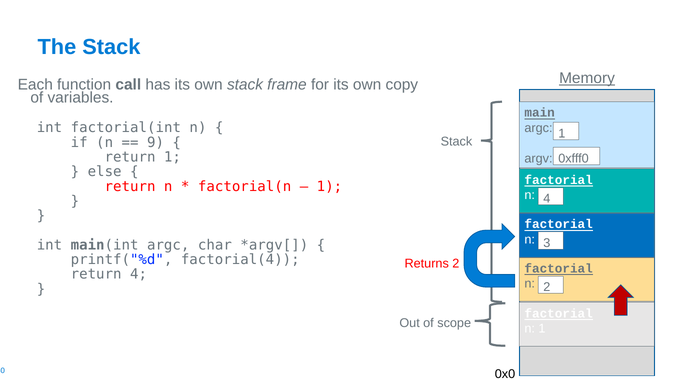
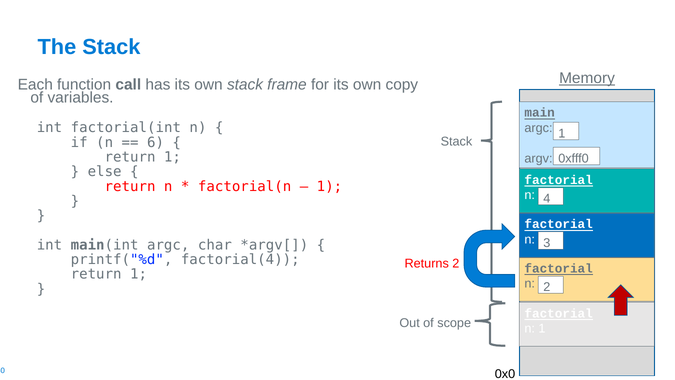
9: 9 -> 6
4 at (139, 274): 4 -> 1
